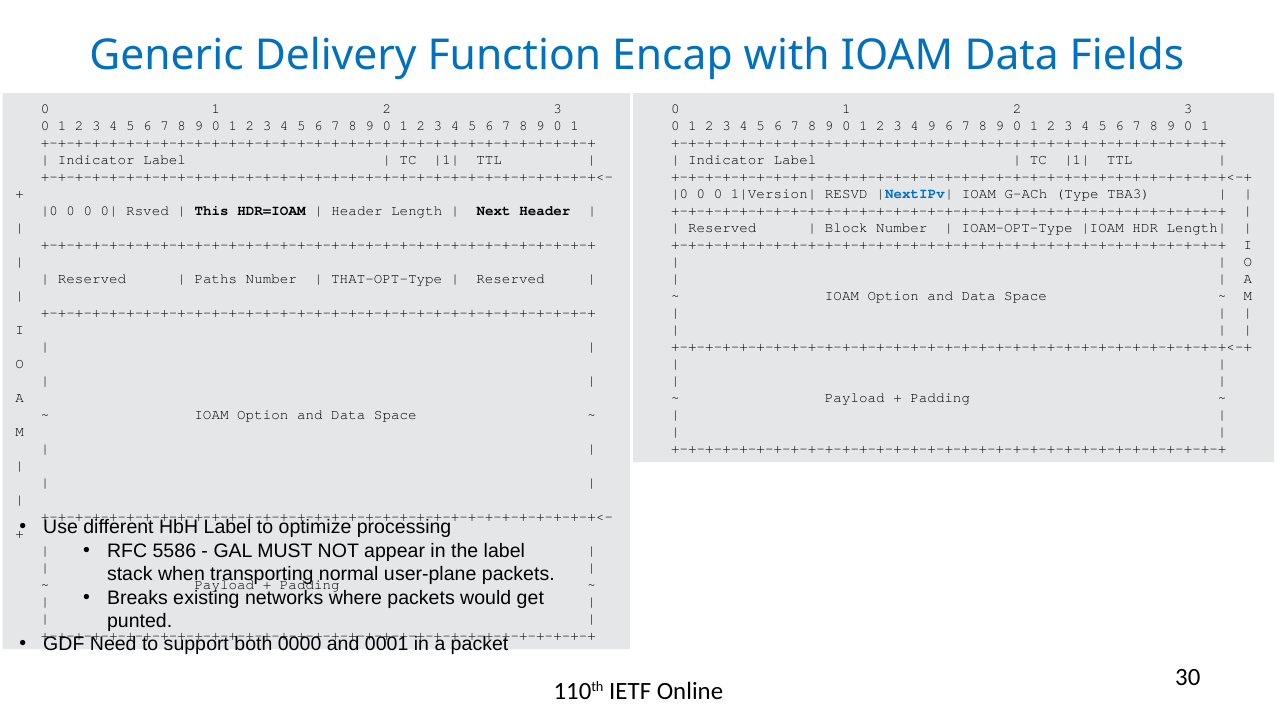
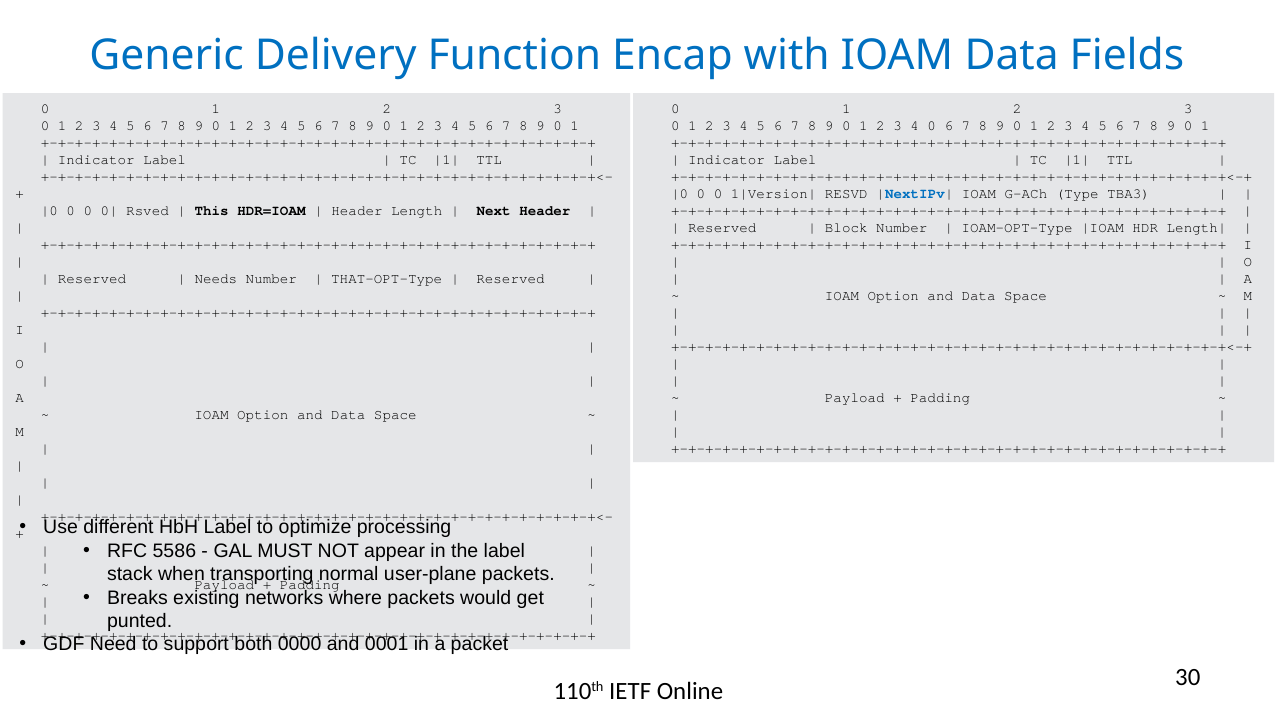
4 9: 9 -> 0
Paths: Paths -> Needs
